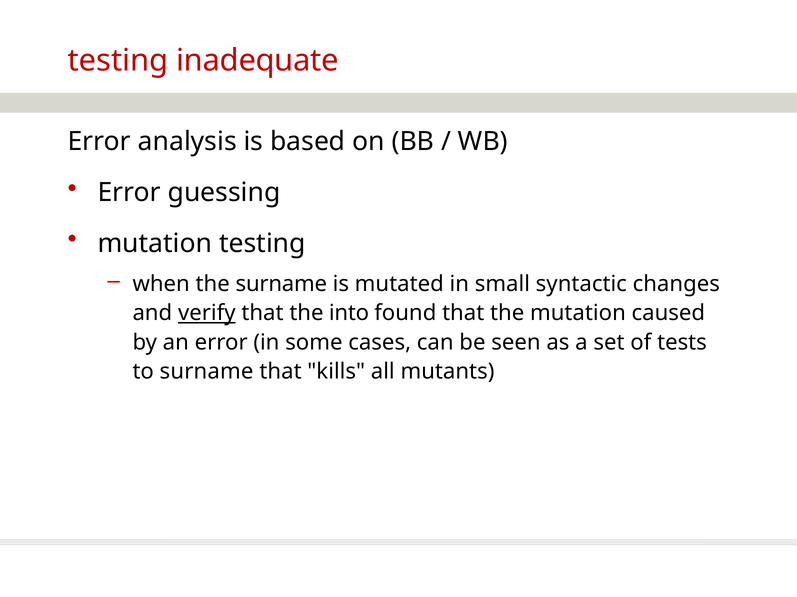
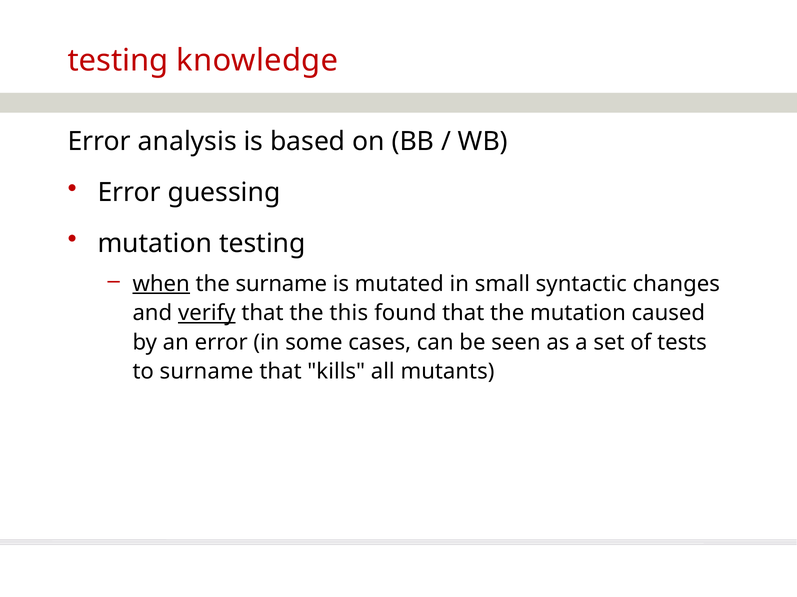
inadequate: inadequate -> knowledge
when underline: none -> present
into: into -> this
